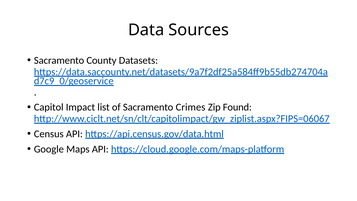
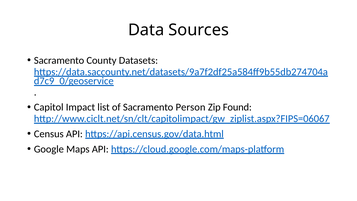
Crimes: Crimes -> Person
